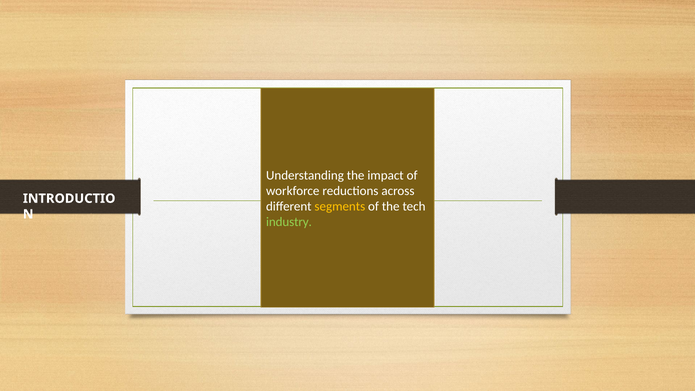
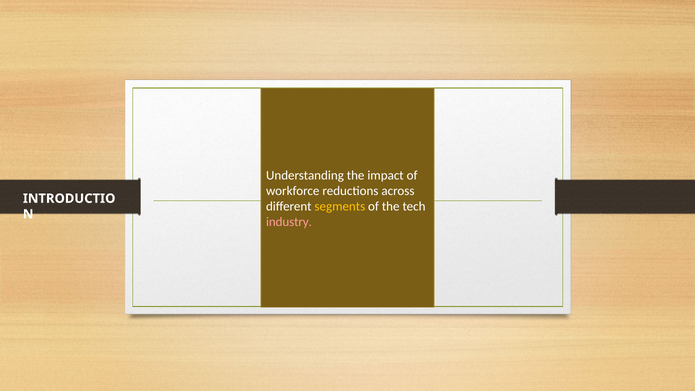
industry colour: light green -> pink
